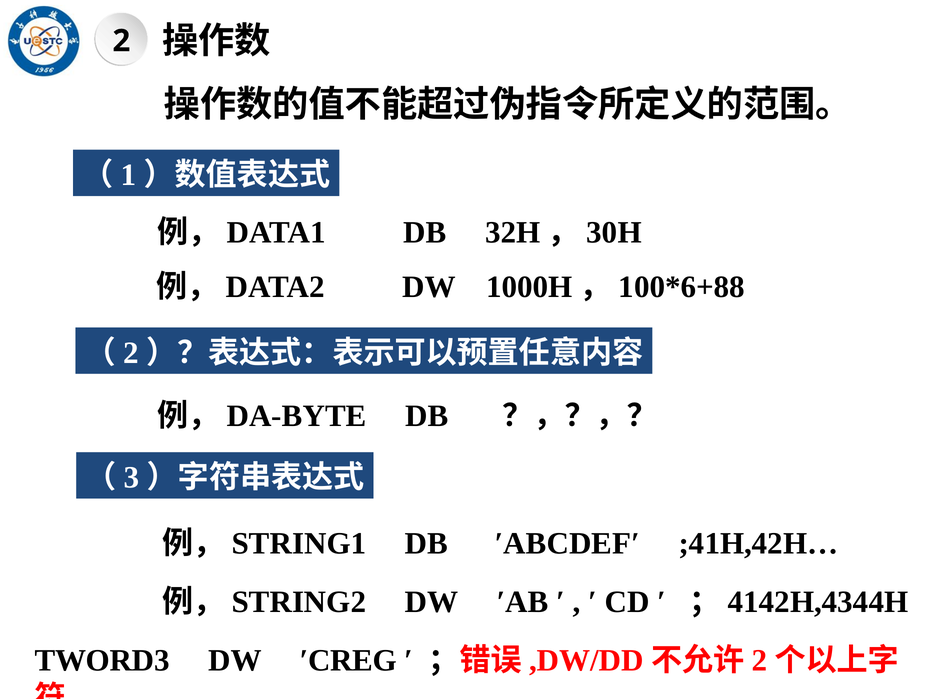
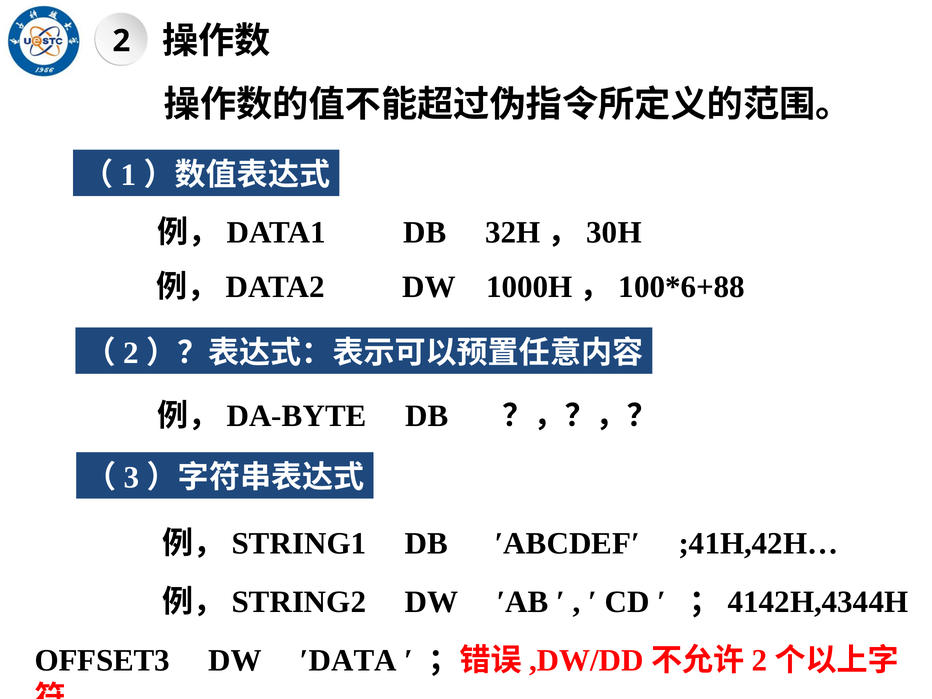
TWORD3: TWORD3 -> OFFSET3
′CREG: ′CREG -> ′DATA
